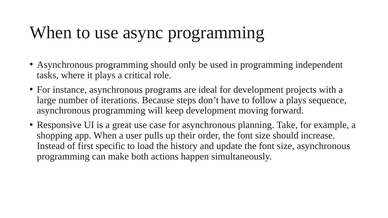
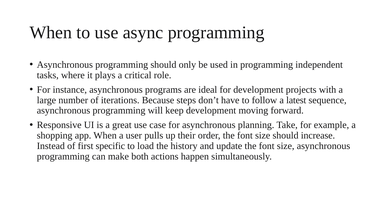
a plays: plays -> latest
